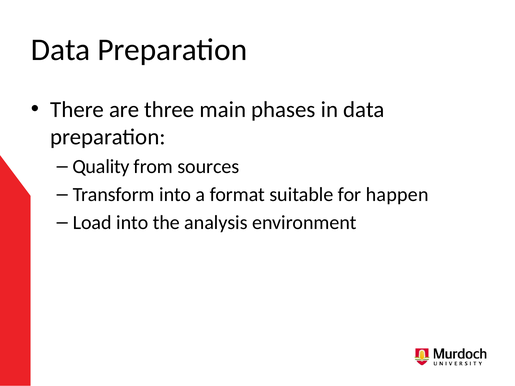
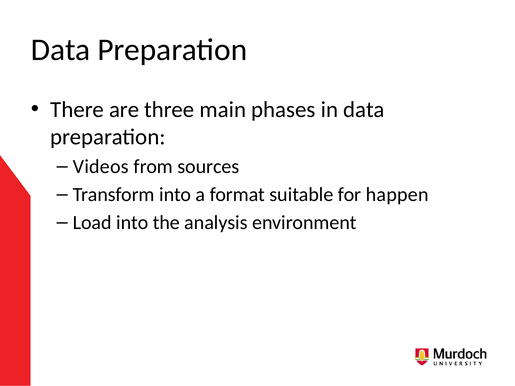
Quality: Quality -> Videos
